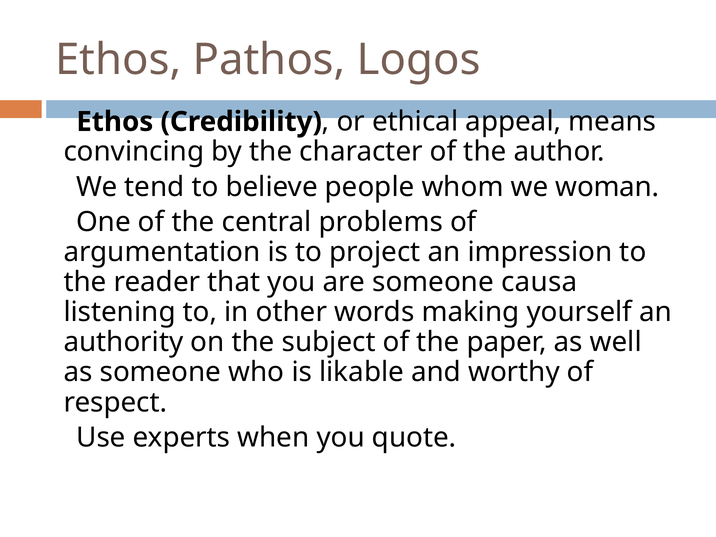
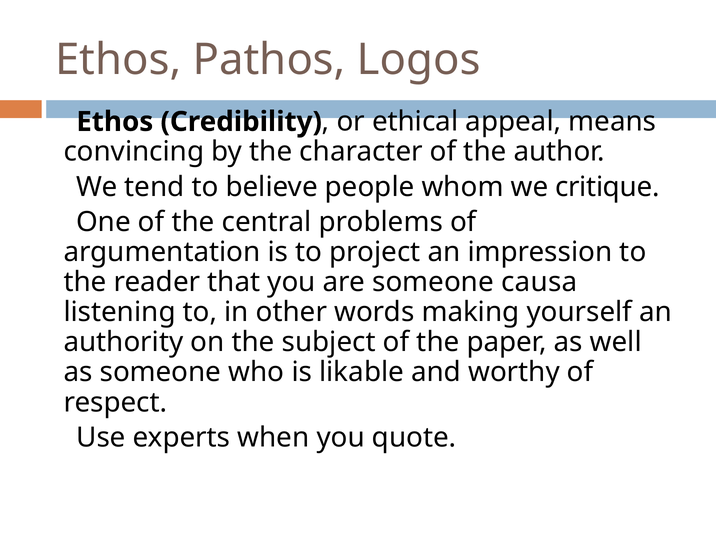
woman: woman -> critique
